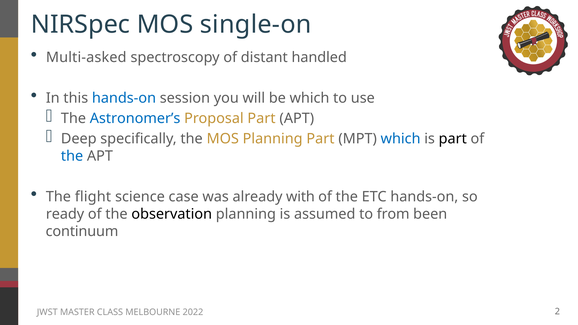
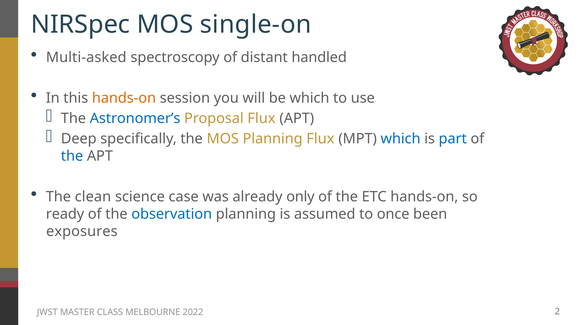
hands-on at (124, 98) colour: blue -> orange
Proposal Part: Part -> Flux
Planning Part: Part -> Flux
part at (453, 139) colour: black -> blue
flight: flight -> clean
with: with -> only
observation colour: black -> blue
from: from -> once
continuum: continuum -> exposures
